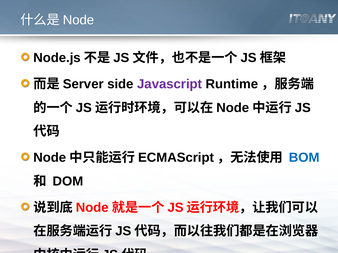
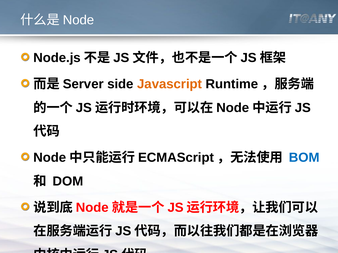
Javascript colour: purple -> orange
